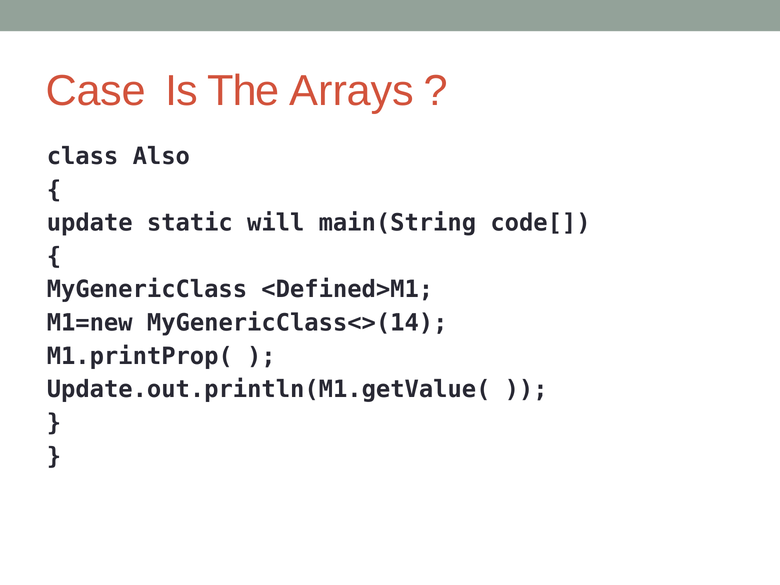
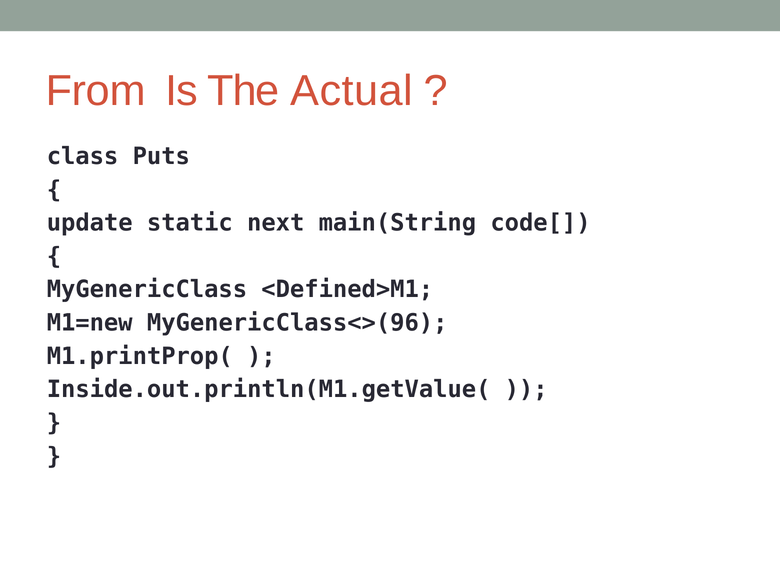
Case: Case -> From
Arrays: Arrays -> Actual
Also: Also -> Puts
will: will -> next
MyGenericClass<>(14: MyGenericClass<>(14 -> MyGenericClass<>(96
Update.out.println(M1.getValue(: Update.out.println(M1.getValue( -> Inside.out.println(M1.getValue(
